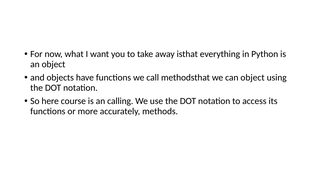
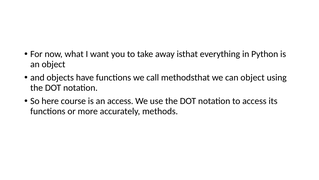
an calling: calling -> access
